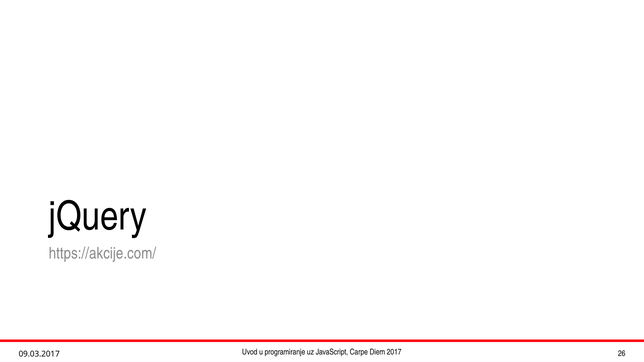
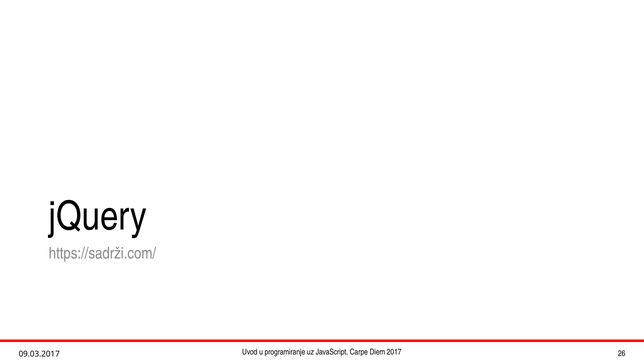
https://akcije.com/: https://akcije.com/ -> https://sadrži.com/
